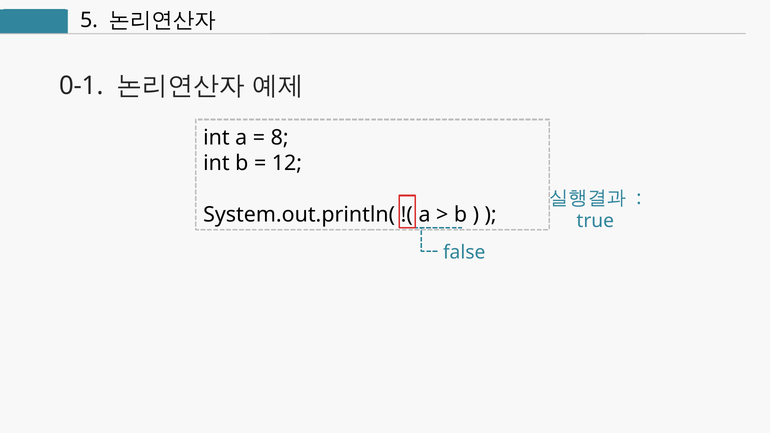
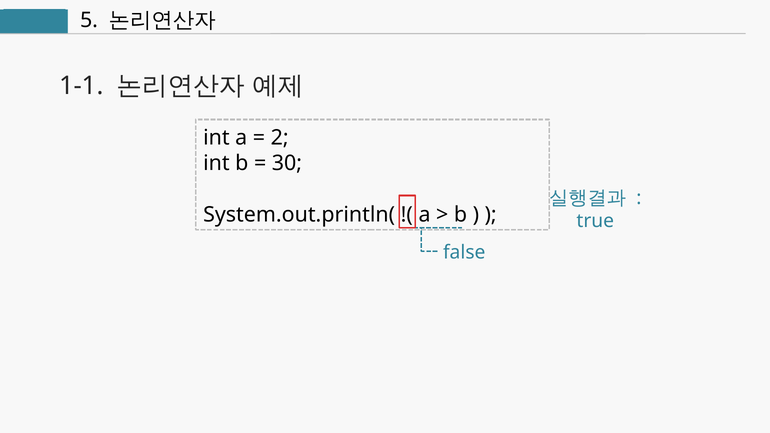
0-1: 0-1 -> 1-1
8: 8 -> 2
12: 12 -> 30
